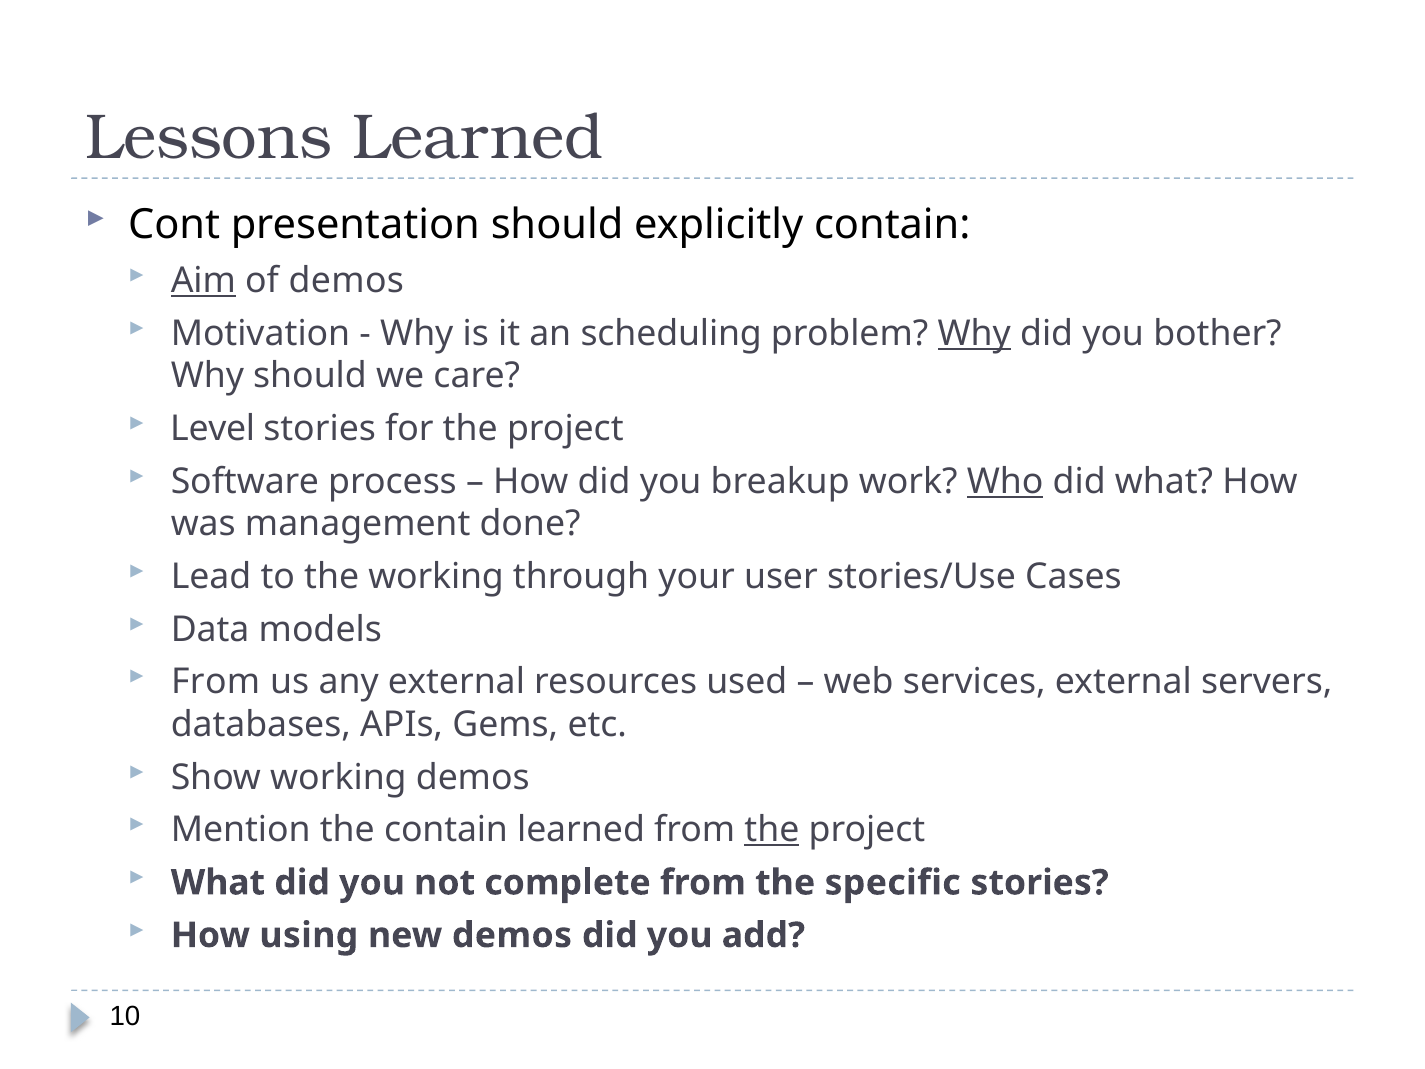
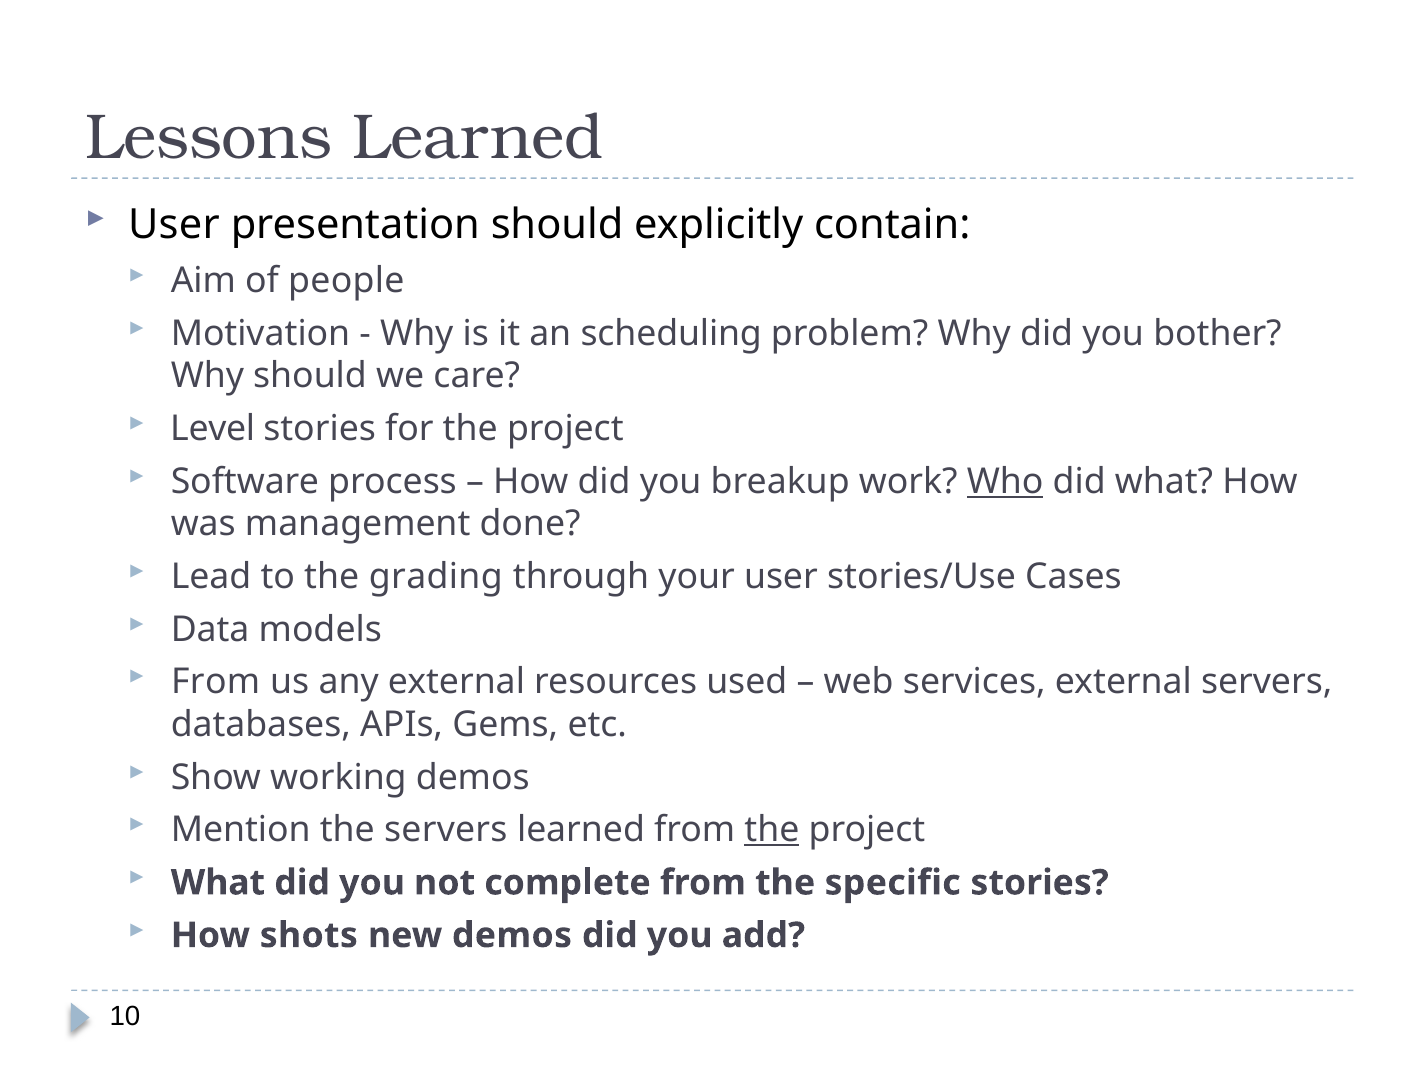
Cont at (174, 225): Cont -> User
Aim underline: present -> none
of demos: demos -> people
Why at (974, 333) underline: present -> none
the working: working -> grading
the contain: contain -> servers
using: using -> shots
